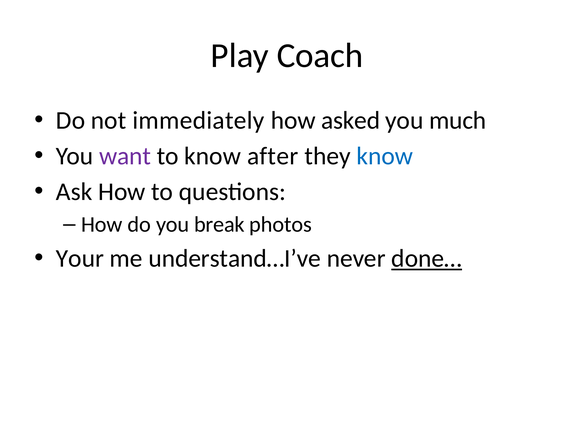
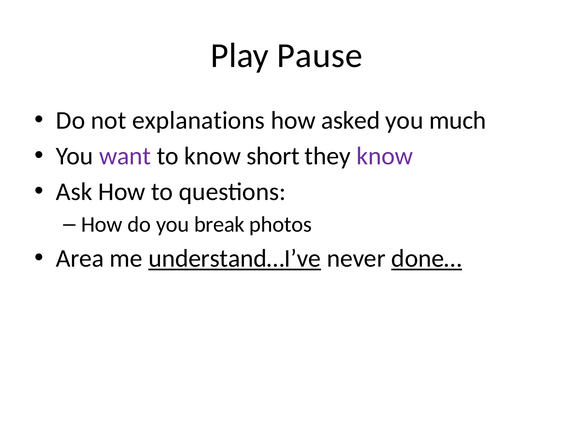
Coach: Coach -> Pause
immediately: immediately -> explanations
after: after -> short
know at (385, 156) colour: blue -> purple
Your: Your -> Area
understand…I’ve underline: none -> present
